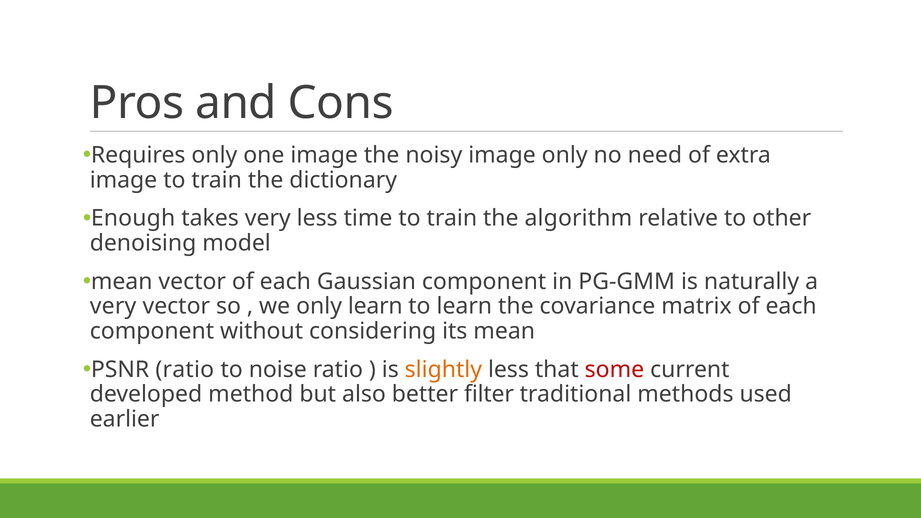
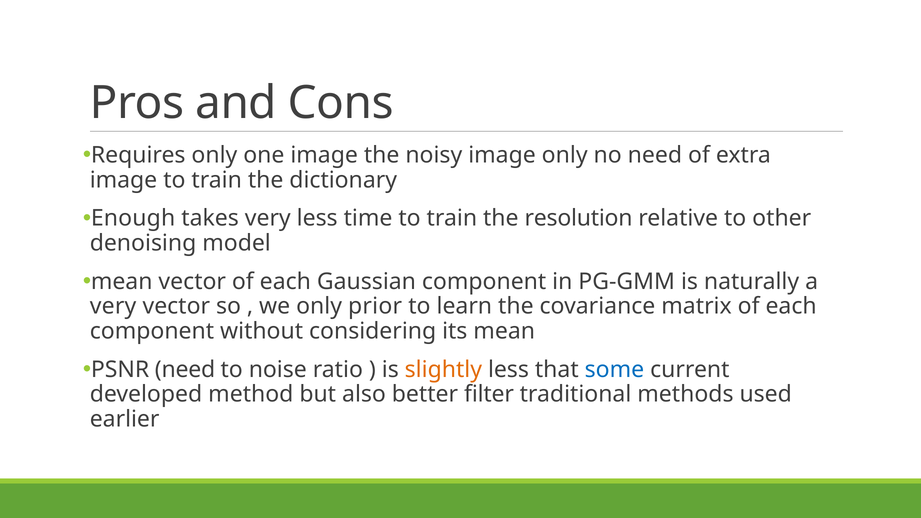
algorithm: algorithm -> resolution
only learn: learn -> prior
PSNR ratio: ratio -> need
some colour: red -> blue
